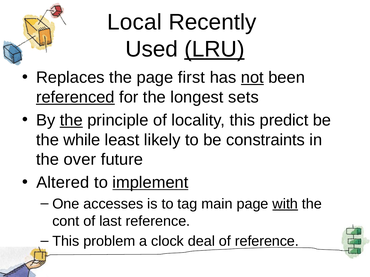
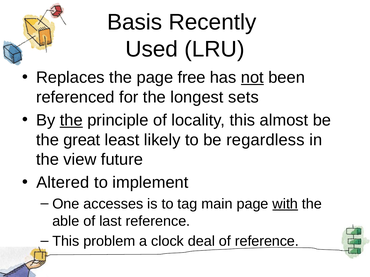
Local: Local -> Basis
LRU underline: present -> none
first: first -> free
referenced underline: present -> none
predict: predict -> almost
while: while -> great
constraints: constraints -> regardless
over: over -> view
implement underline: present -> none
cont: cont -> able
